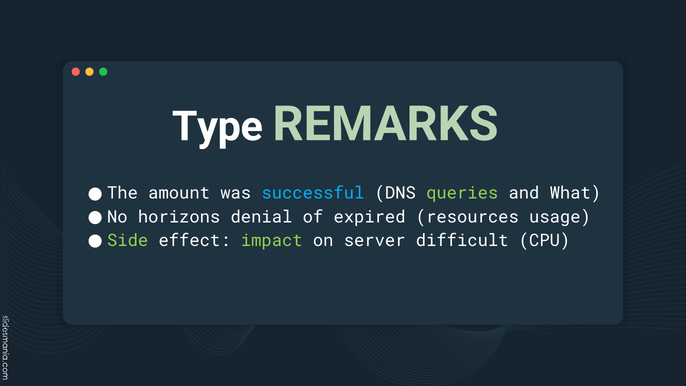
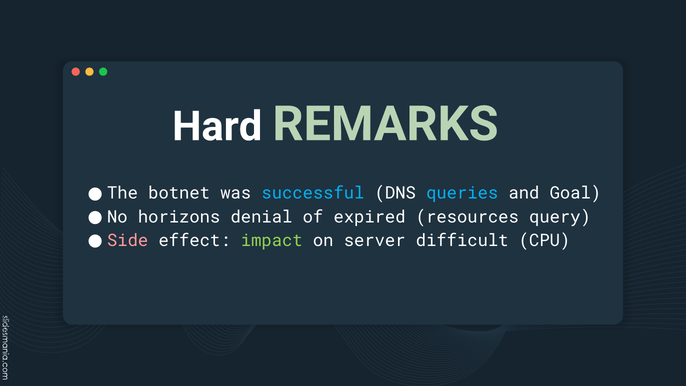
Type: Type -> Hard
amount: amount -> botnet
queries colour: light green -> light blue
What: What -> Goal
usage: usage -> query
Side colour: light green -> pink
